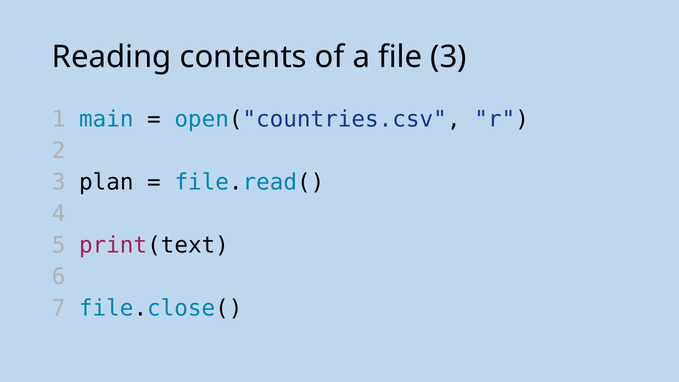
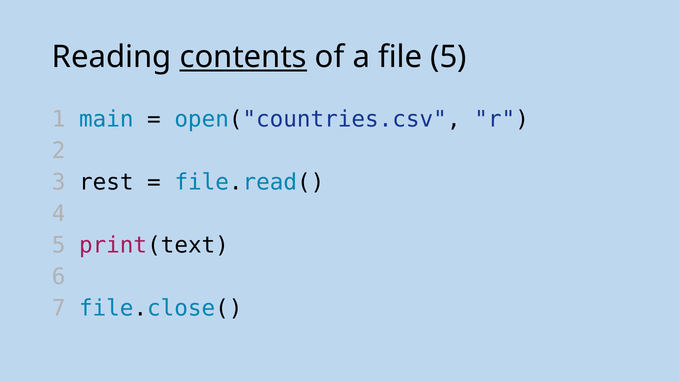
contents underline: none -> present
file 3: 3 -> 5
plan: plan -> rest
